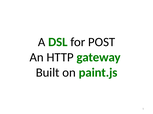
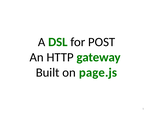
paint.js: paint.js -> page.js
